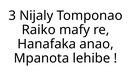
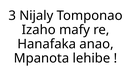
Raiko: Raiko -> Izaho
